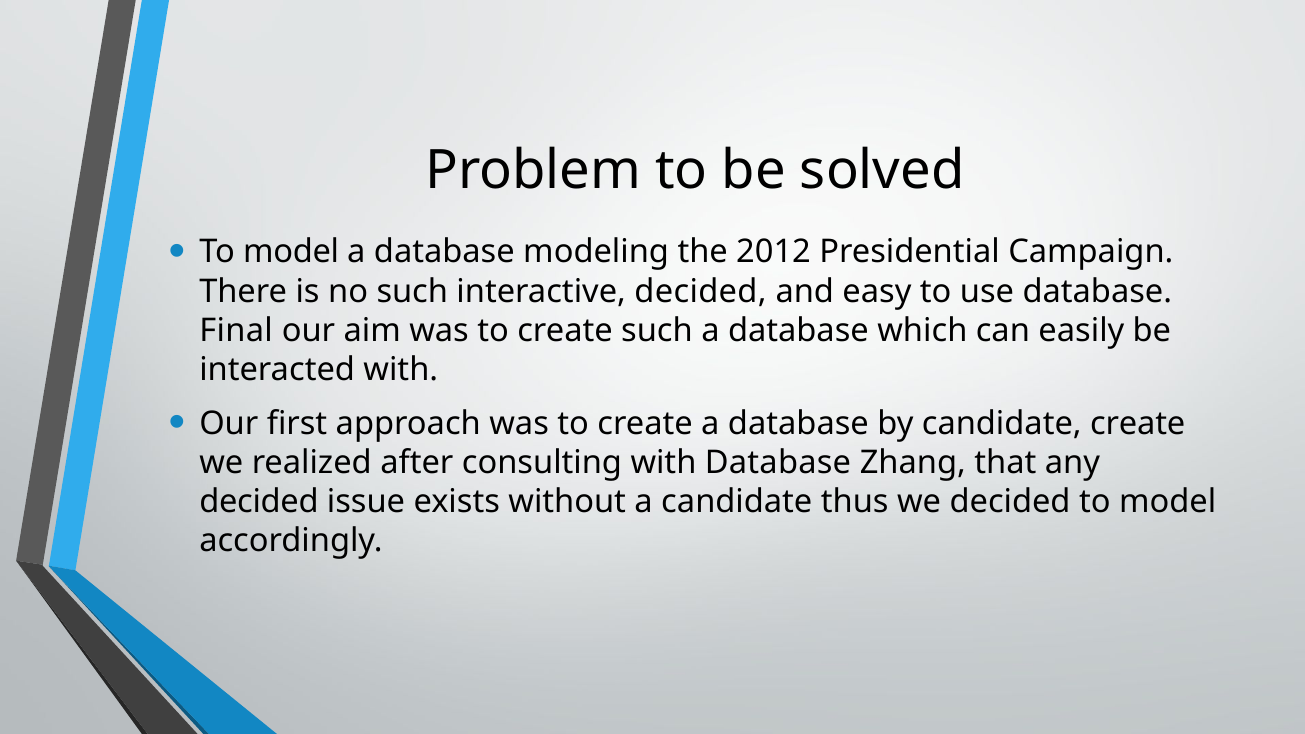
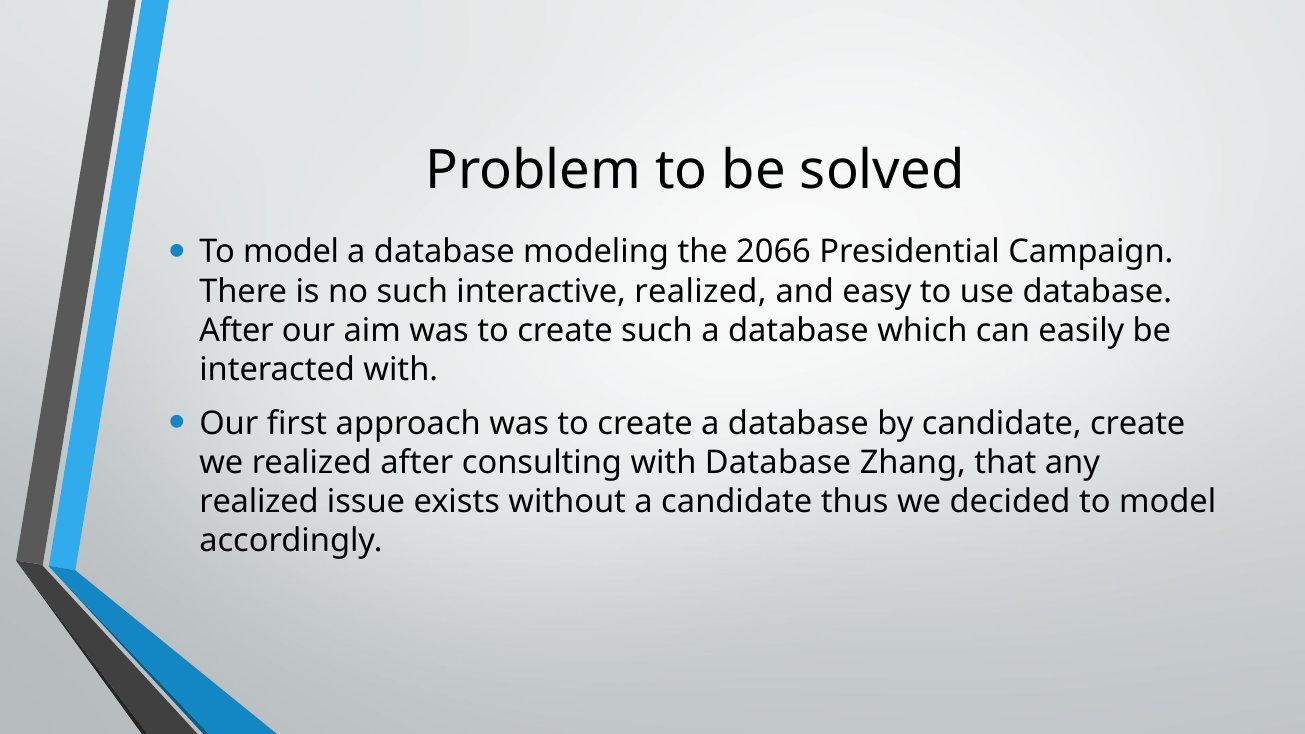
2012: 2012 -> 2066
interactive decided: decided -> realized
Final at (236, 330): Final -> After
decided at (259, 502): decided -> realized
